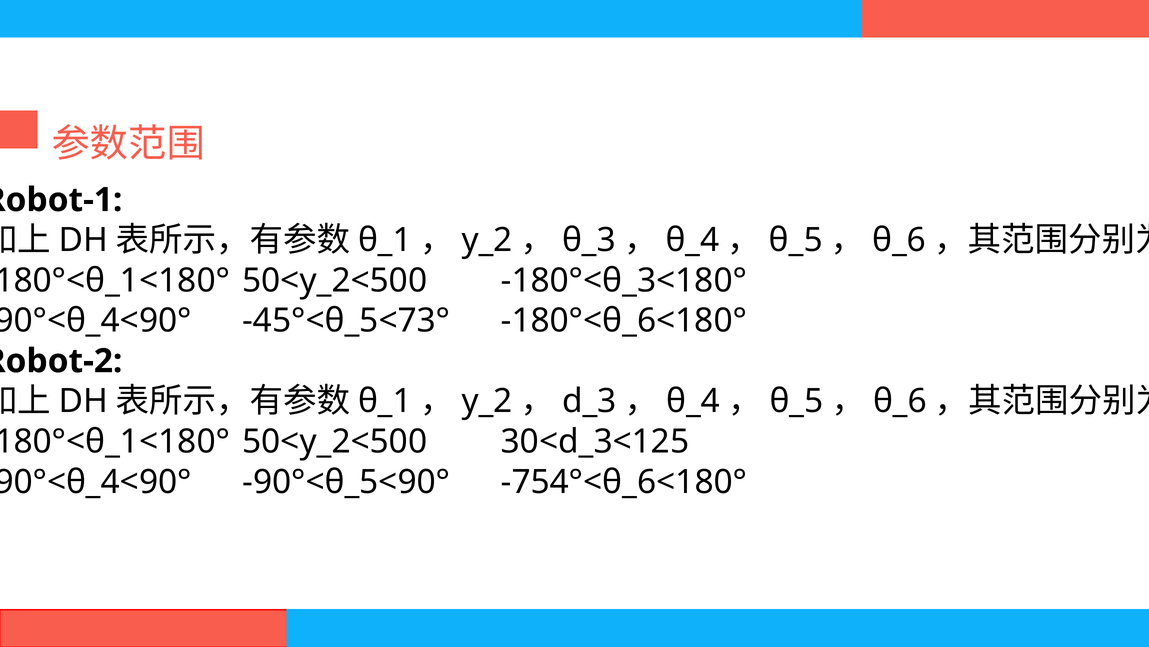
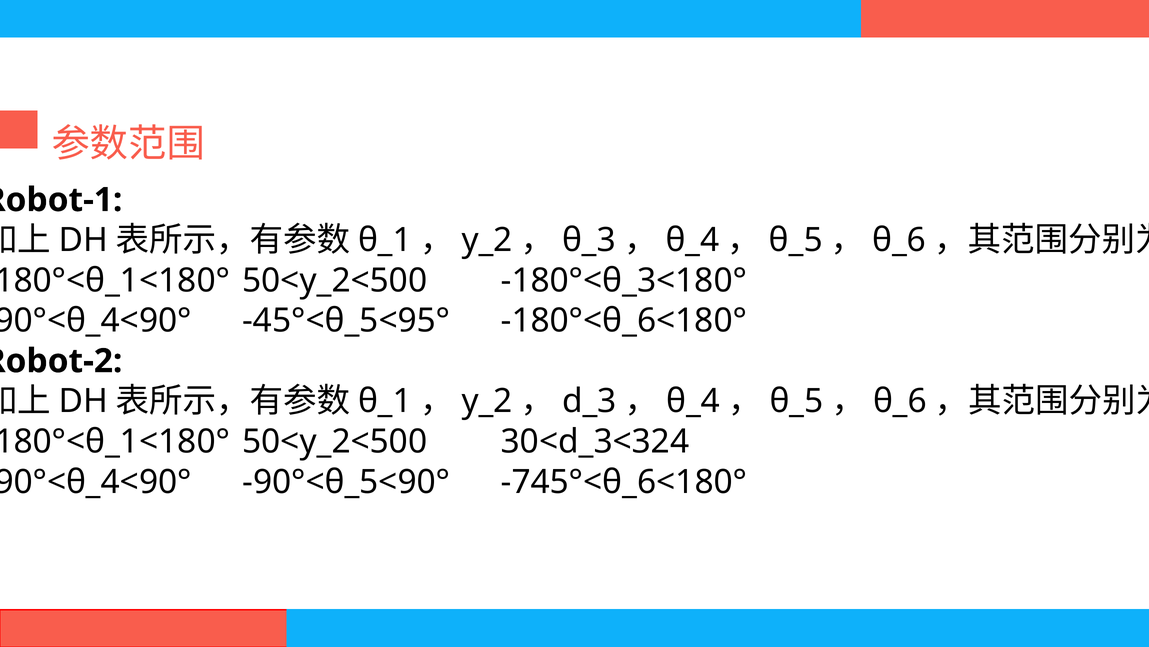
-45°<θ_5<73°: -45°<θ_5<73° -> -45°<θ_5<95°
30<d_3<125: 30<d_3<125 -> 30<d_3<324
-754°<θ_6<180°: -754°<θ_6<180° -> -745°<θ_6<180°
